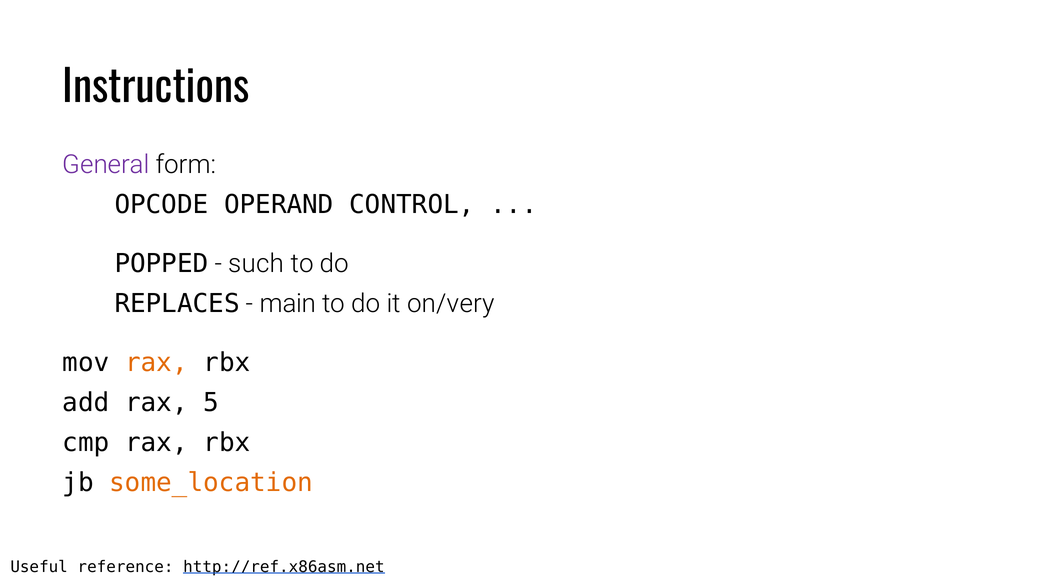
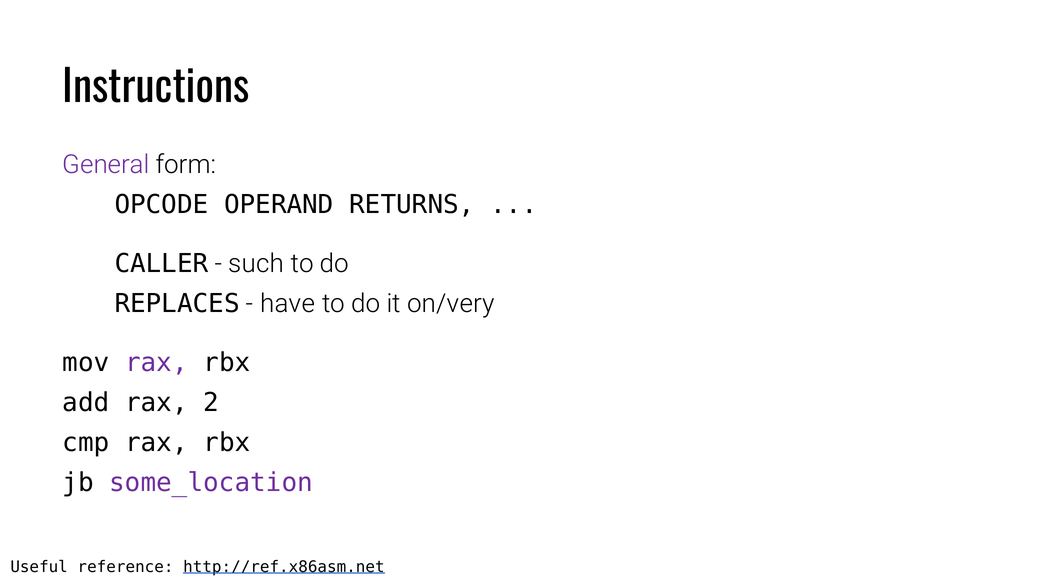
CONTROL: CONTROL -> RETURNS
POPPED: POPPED -> CALLER
main: main -> have
rax at (156, 362) colour: orange -> purple
5: 5 -> 2
some_location colour: orange -> purple
